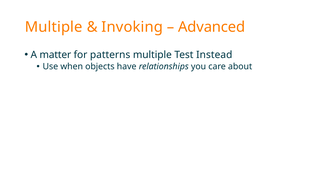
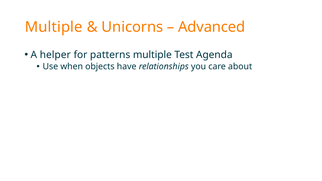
Invoking: Invoking -> Unicorns
matter: matter -> helper
Instead: Instead -> Agenda
